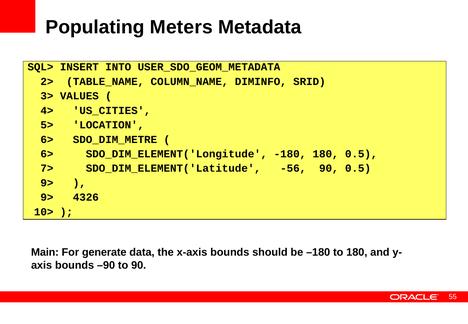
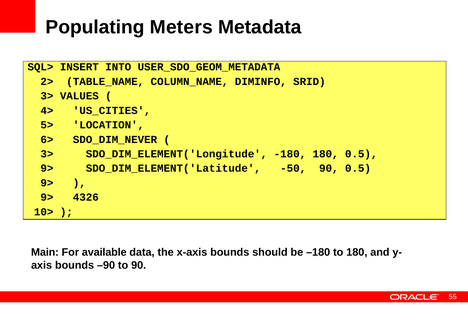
SDO_DIM_METRE: SDO_DIM_METRE -> SDO_DIM_NEVER
6> at (47, 154): 6> -> 3>
7> at (47, 168): 7> -> 9>
-56: -56 -> -50
generate: generate -> available
